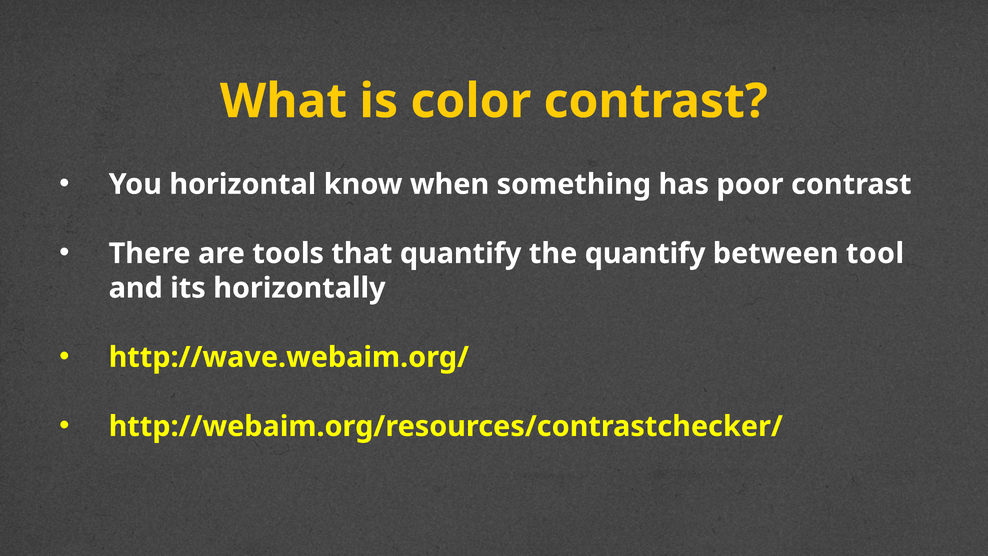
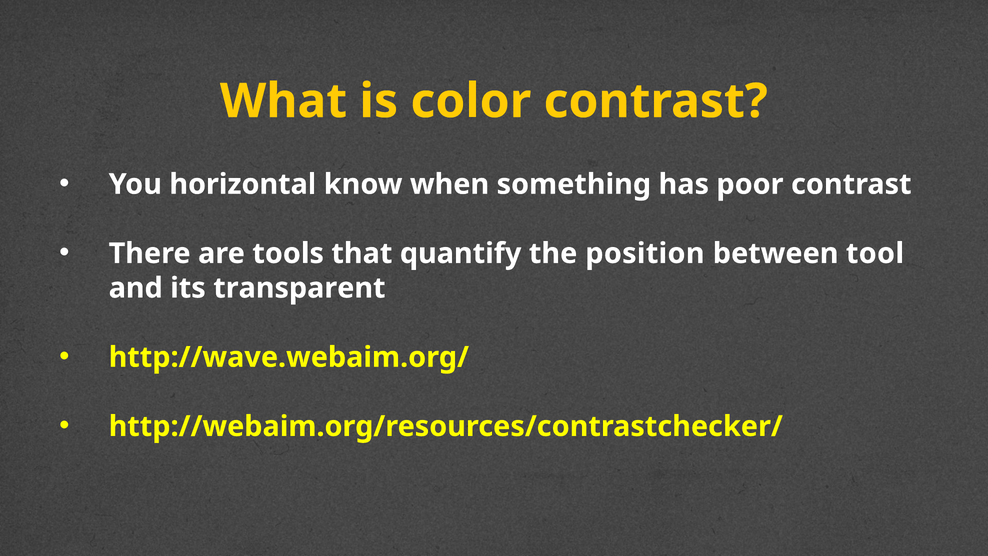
the quantify: quantify -> position
horizontally: horizontally -> transparent
